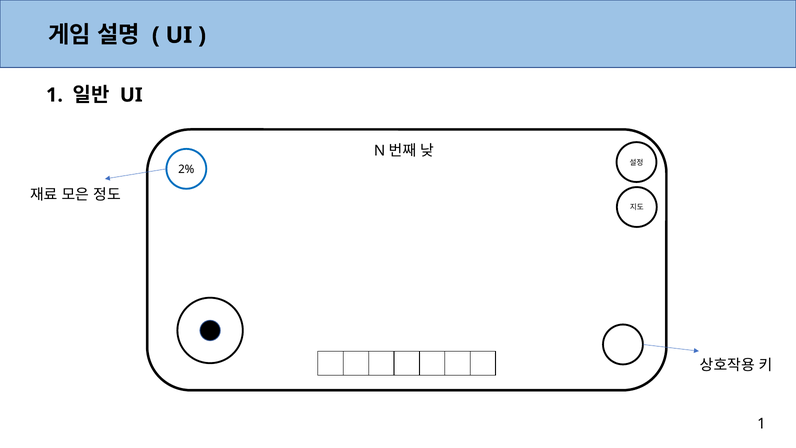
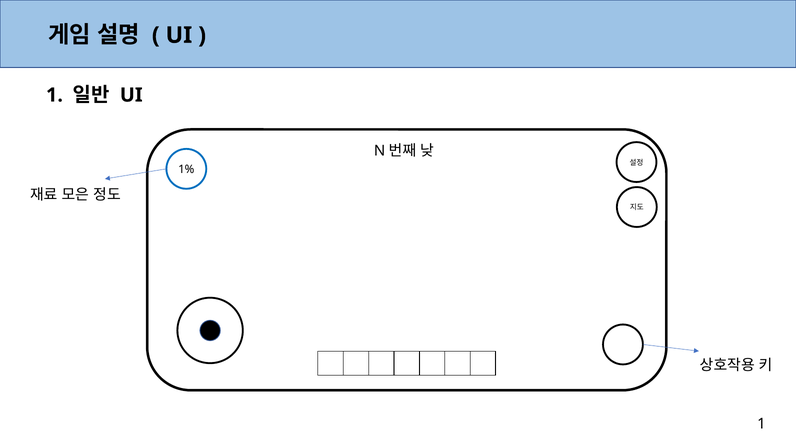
2%: 2% -> 1%
